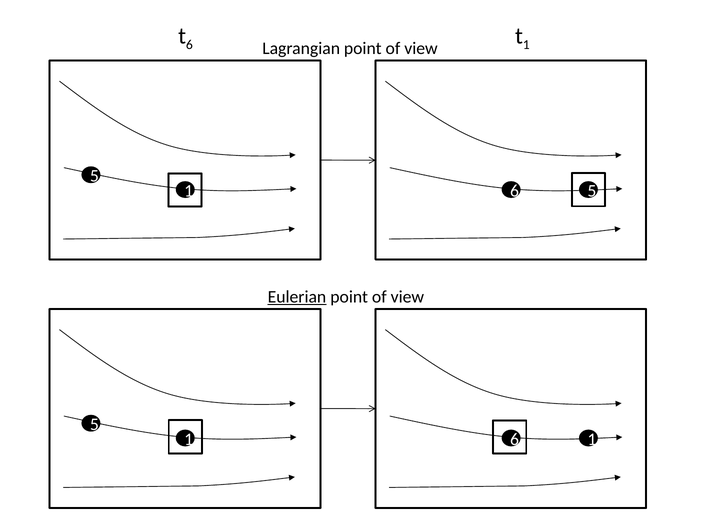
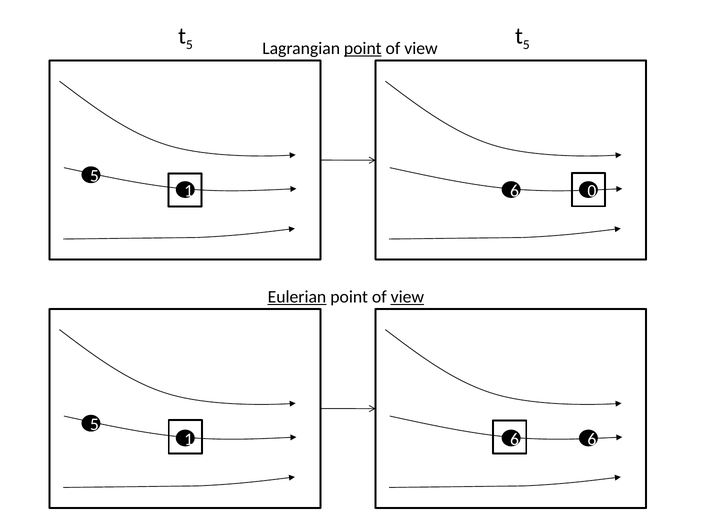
6 at (189, 45): 6 -> 5
1 at (526, 45): 1 -> 5
point at (363, 48) underline: none -> present
5 at (592, 191): 5 -> 0
view at (407, 297) underline: none -> present
1 1: 1 -> 6
